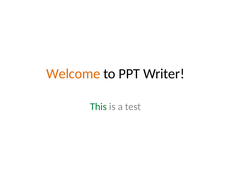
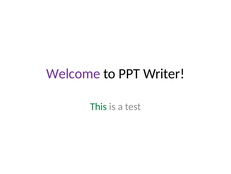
Welcome colour: orange -> purple
